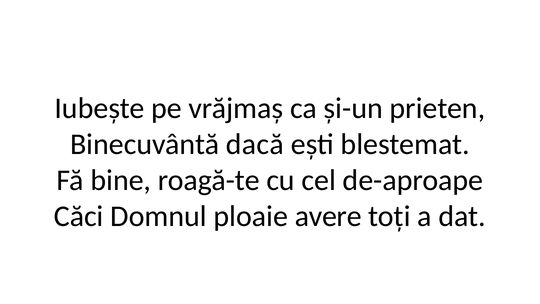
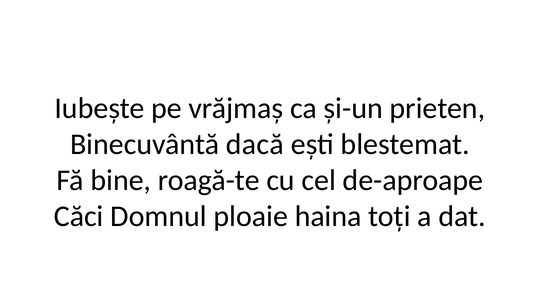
avere: avere -> haina
